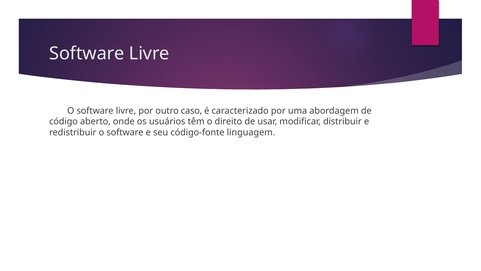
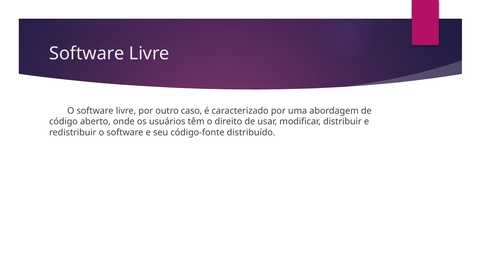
linguagem: linguagem -> distribuído
